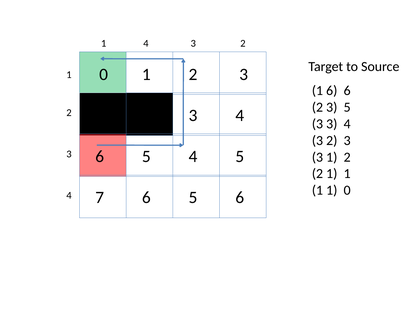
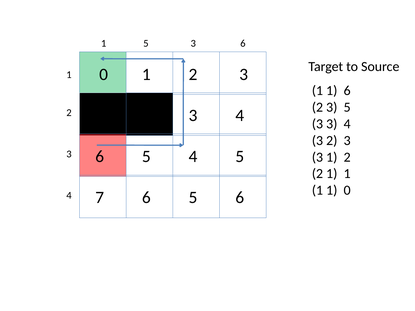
1 4: 4 -> 5
2 at (243, 44): 2 -> 6
6 at (332, 91): 6 -> 1
